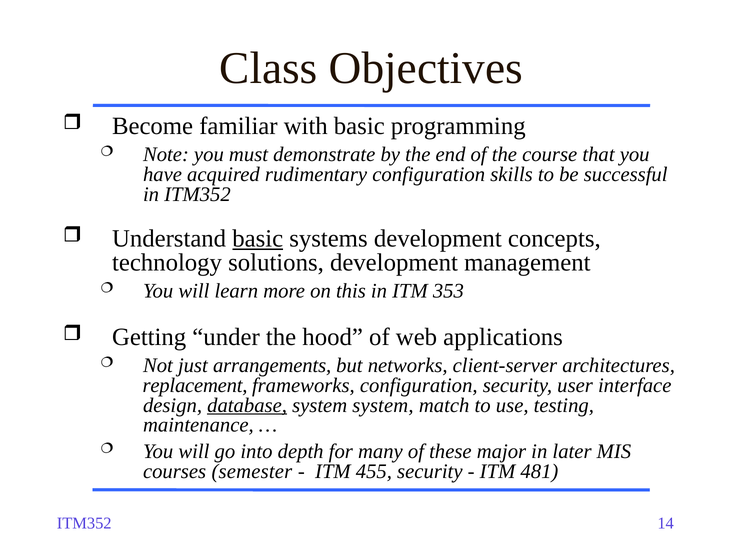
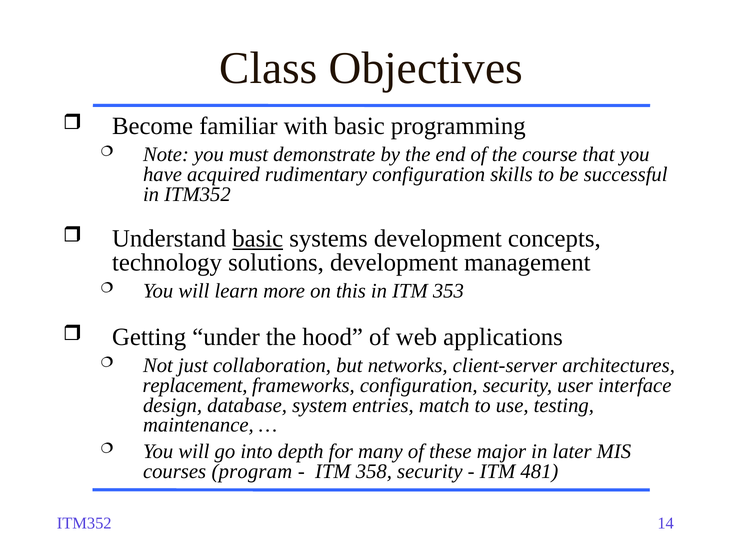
arrangements: arrangements -> collaboration
database underline: present -> none
system system: system -> entries
semester: semester -> program
455: 455 -> 358
